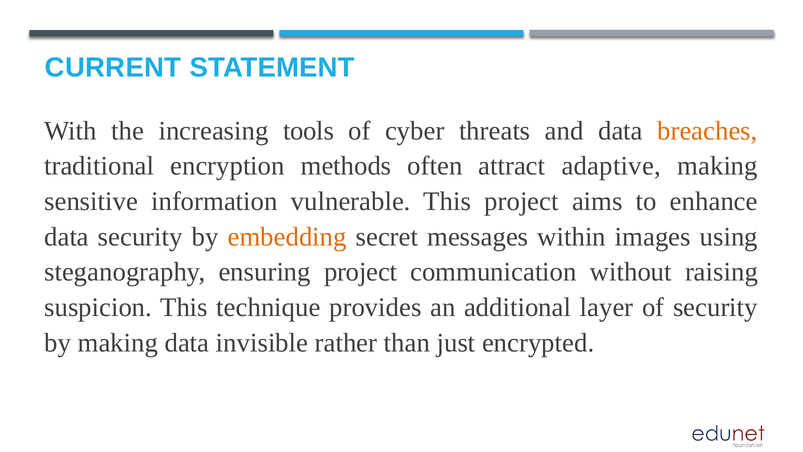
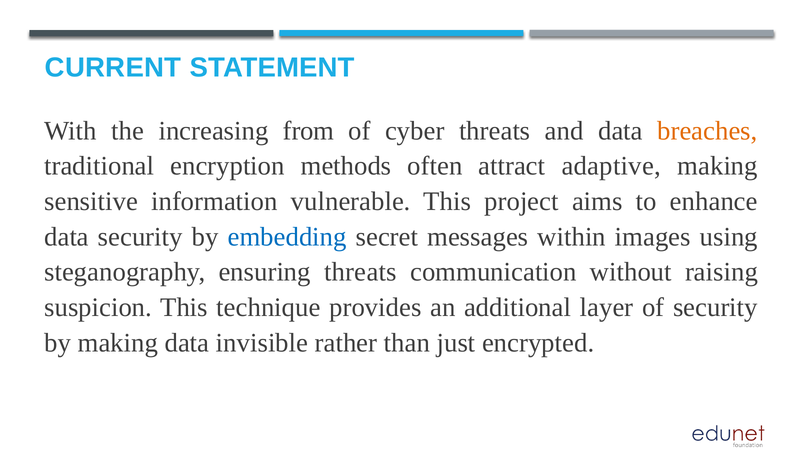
tools: tools -> from
embedding colour: orange -> blue
ensuring project: project -> threats
